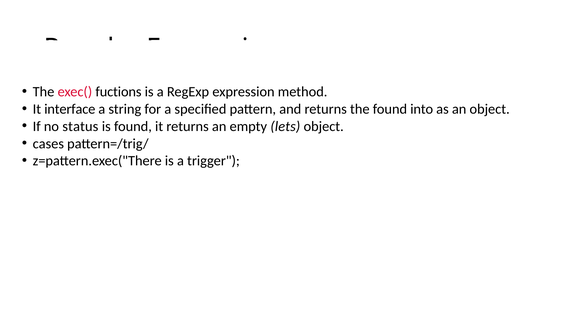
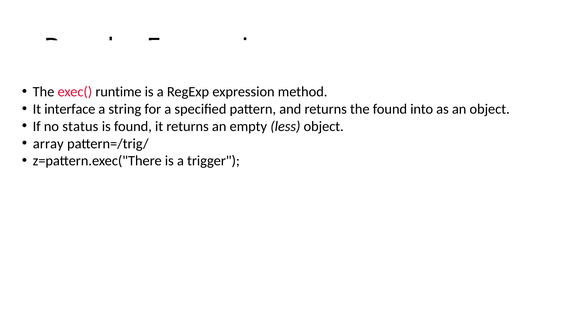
fuctions: fuctions -> runtime
lets: lets -> less
cases: cases -> array
